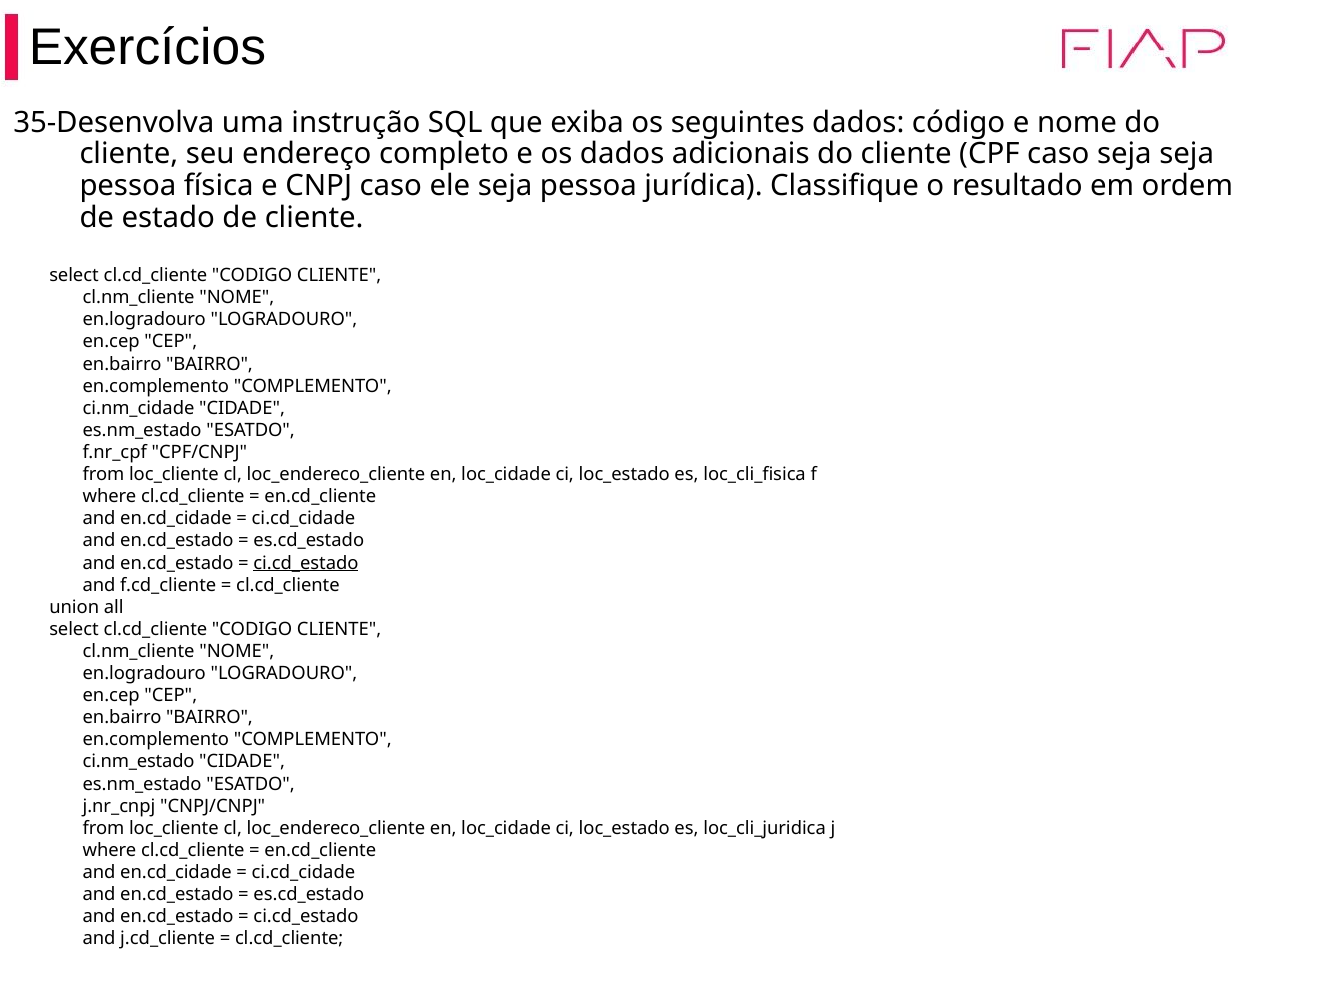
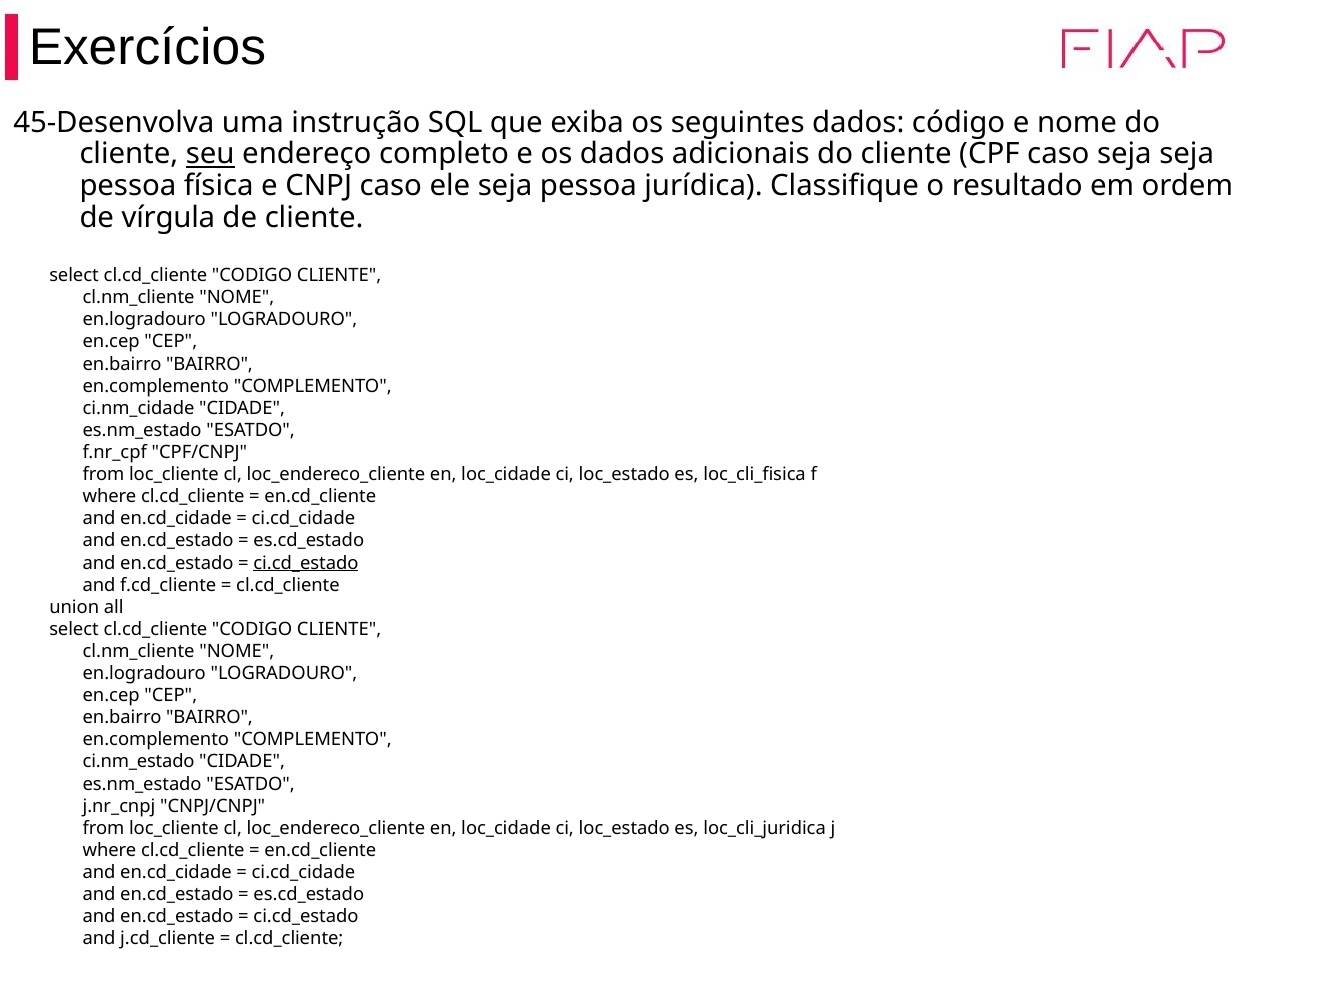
35-Desenvolva: 35-Desenvolva -> 45-Desenvolva
seu underline: none -> present
estado: estado -> vírgula
